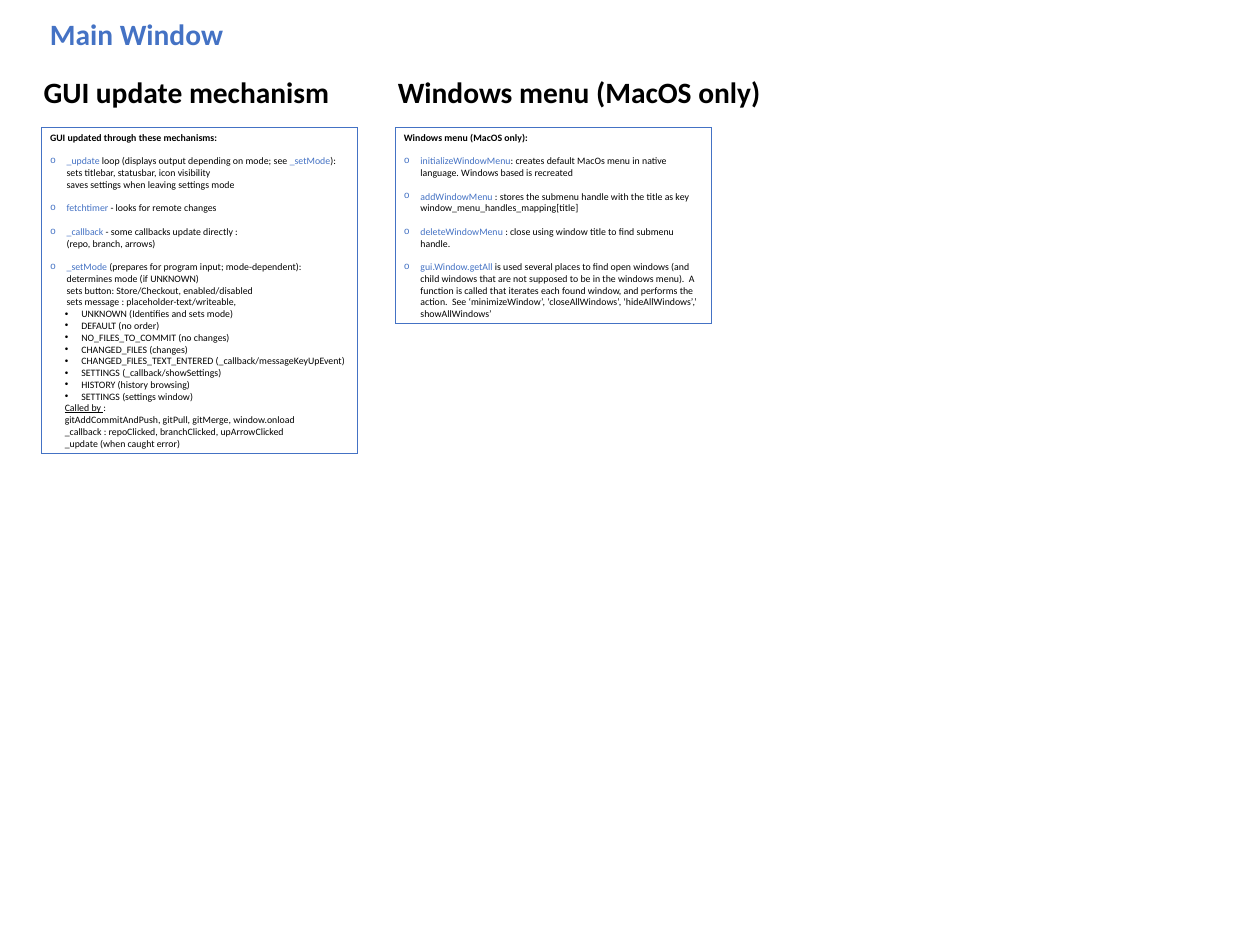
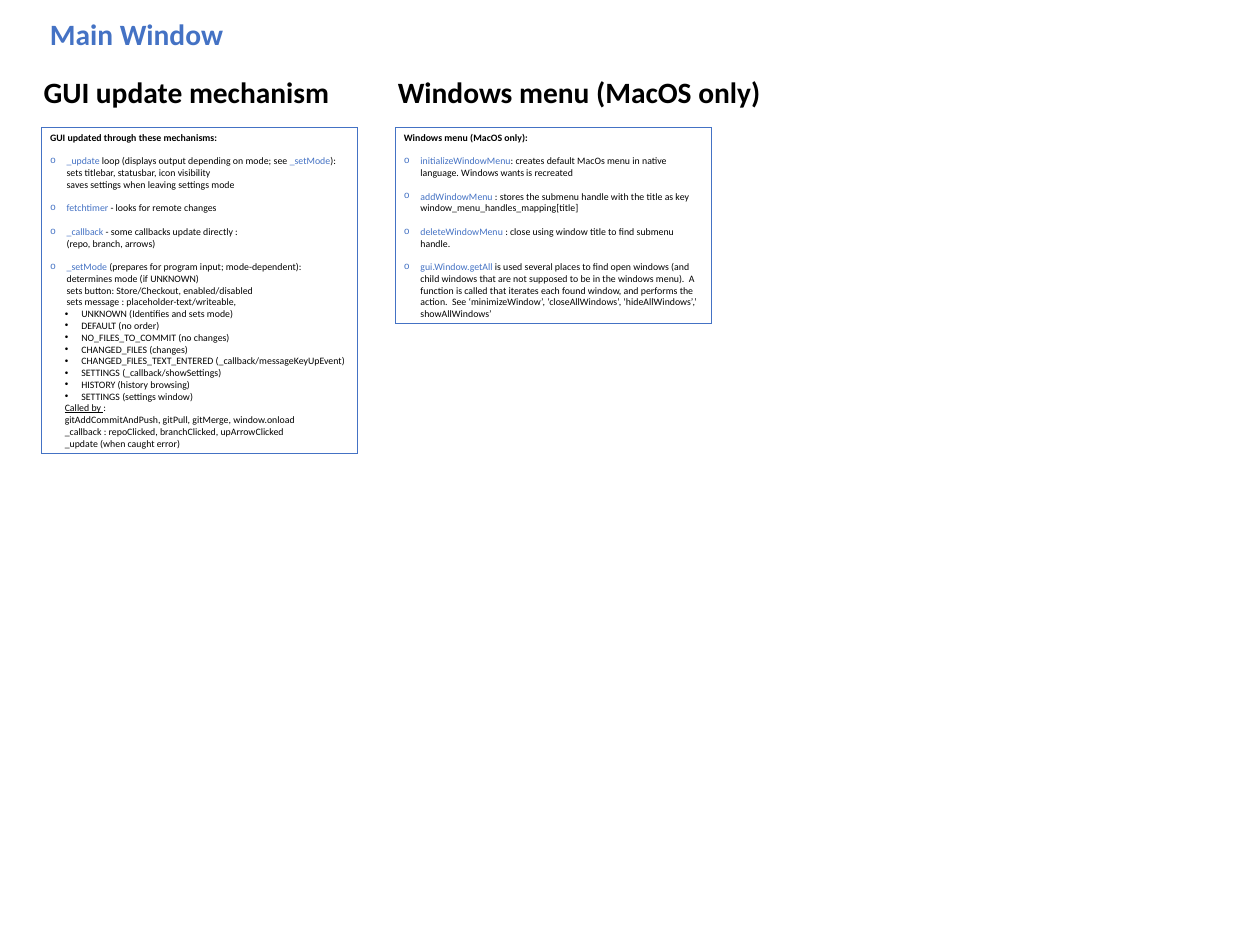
based: based -> wants
